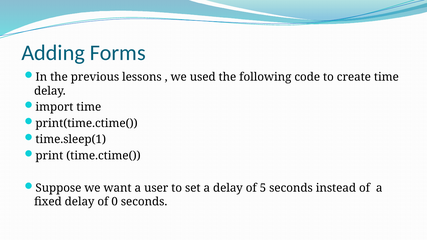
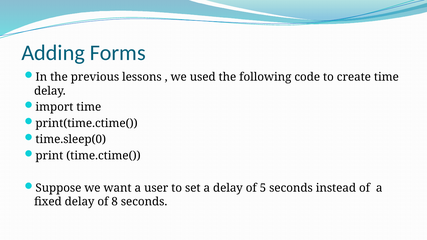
time.sleep(1: time.sleep(1 -> time.sleep(0
0: 0 -> 8
